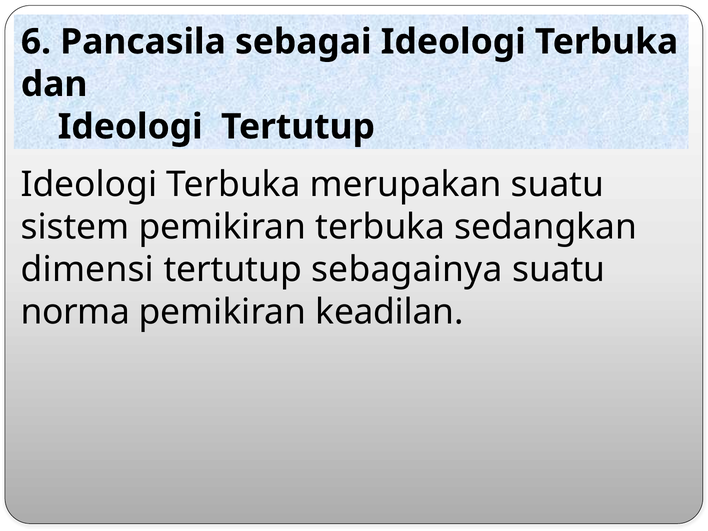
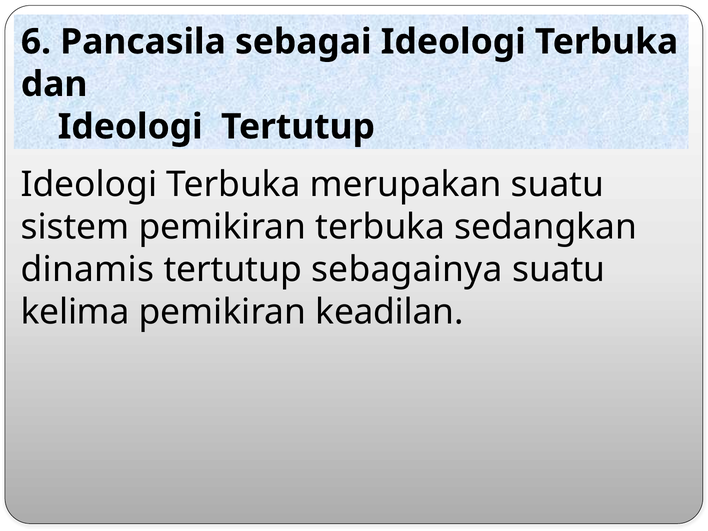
dimensi: dimensi -> dinamis
norma: norma -> kelima
